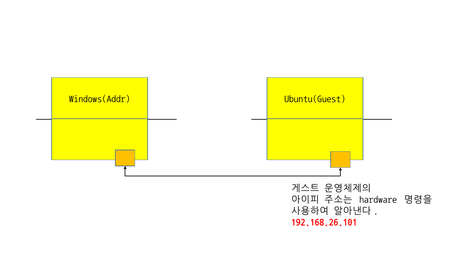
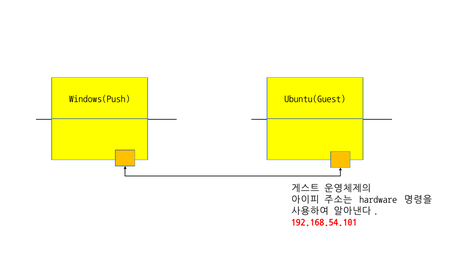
Windows(Addr: Windows(Addr -> Windows(Push
192.168.26.101: 192.168.26.101 -> 192.168.54.101
